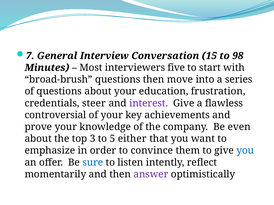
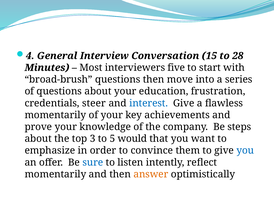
7: 7 -> 4
98: 98 -> 28
interest colour: purple -> blue
controversial at (55, 115): controversial -> momentarily
even: even -> steps
either: either -> would
answer colour: purple -> orange
